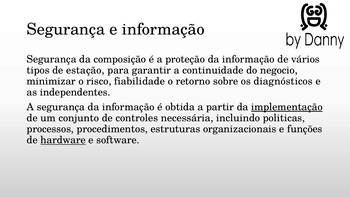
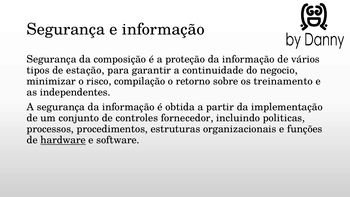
fiabilidade: fiabilidade -> compilação
diagnósticos: diagnósticos -> treinamento
implementação underline: present -> none
necessária: necessária -> fornecedor
